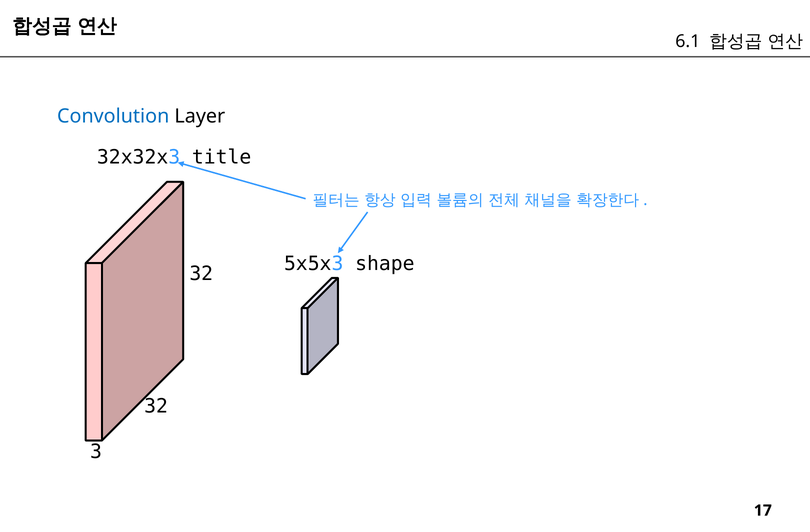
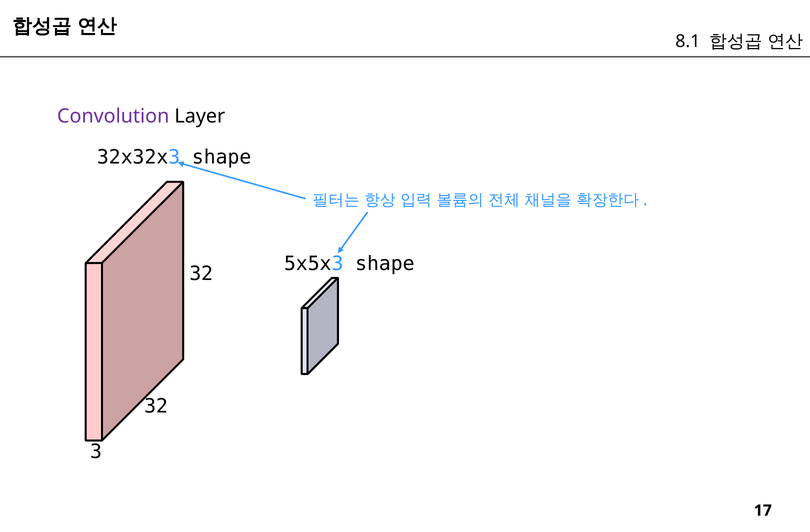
6.1: 6.1 -> 8.1
Convolution colour: blue -> purple
32x32x3 title: title -> shape
